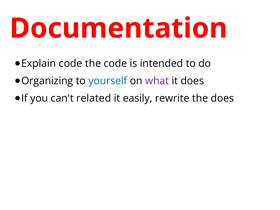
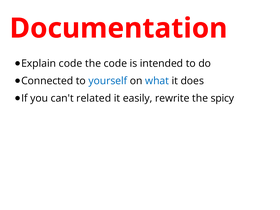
Organizing: Organizing -> Connected
what colour: purple -> blue
the does: does -> spicy
